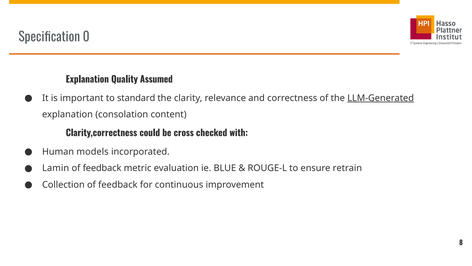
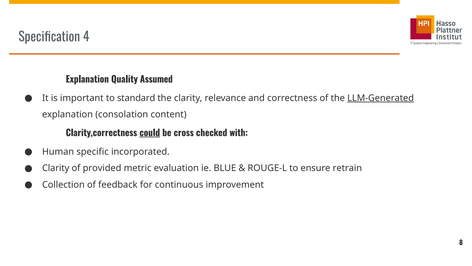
0: 0 -> 4
could underline: none -> present
models: models -> specific
Lamin at (56, 168): Lamin -> Clarity
feedback at (102, 168): feedback -> provided
